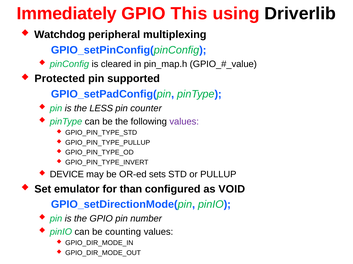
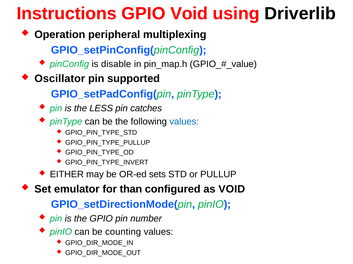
Immediately: Immediately -> Instructions
GPIO This: This -> Void
Watchdog: Watchdog -> Operation
cleared: cleared -> disable
Protected: Protected -> Oscillator
counter: counter -> catches
values at (184, 122) colour: purple -> blue
DEVICE: DEVICE -> EITHER
